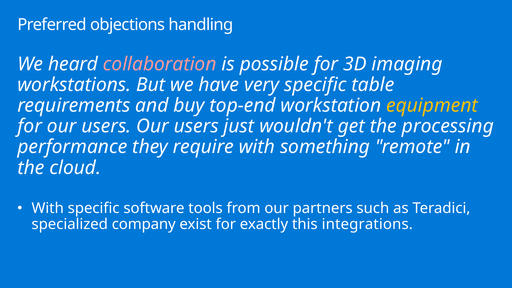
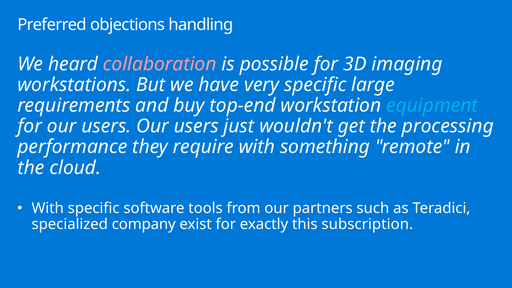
table: table -> large
equipment colour: yellow -> light blue
integrations: integrations -> subscription
